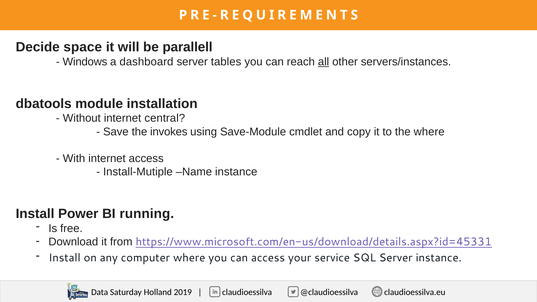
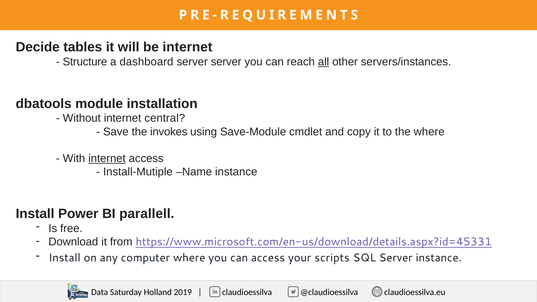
space: space -> tables
be parallell: parallell -> internet
Windows: Windows -> Structure
server tables: tables -> server
internet at (107, 159) underline: none -> present
running: running -> parallell
service: service -> scripts
